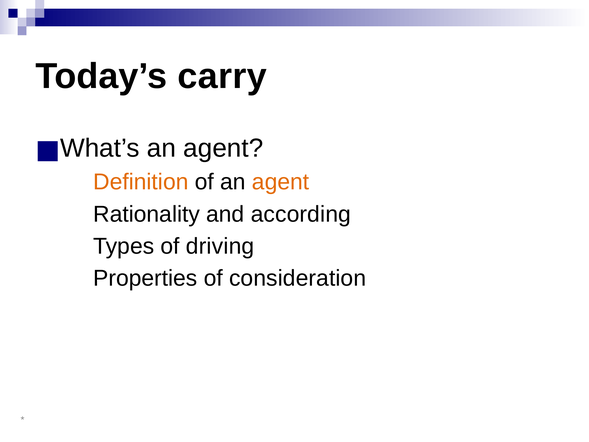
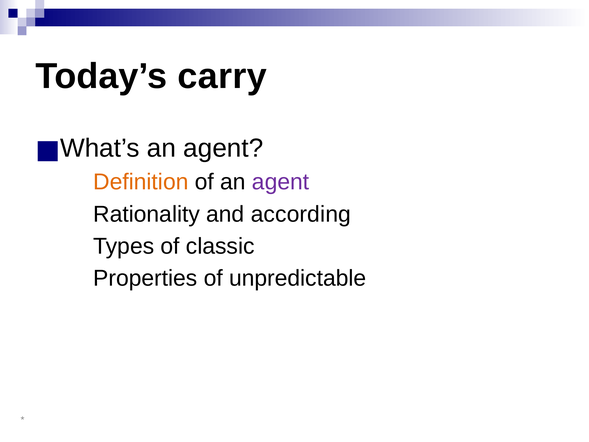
agent at (281, 182) colour: orange -> purple
driving: driving -> classic
consideration: consideration -> unpredictable
